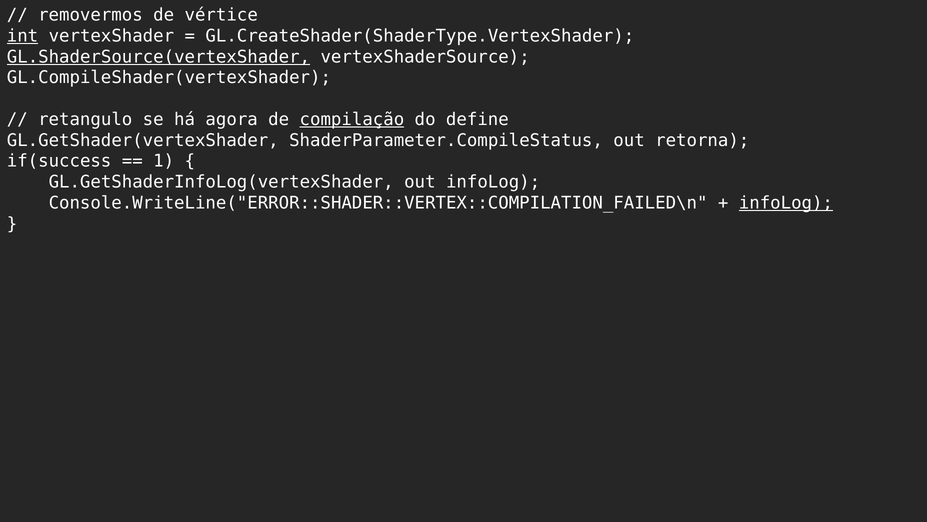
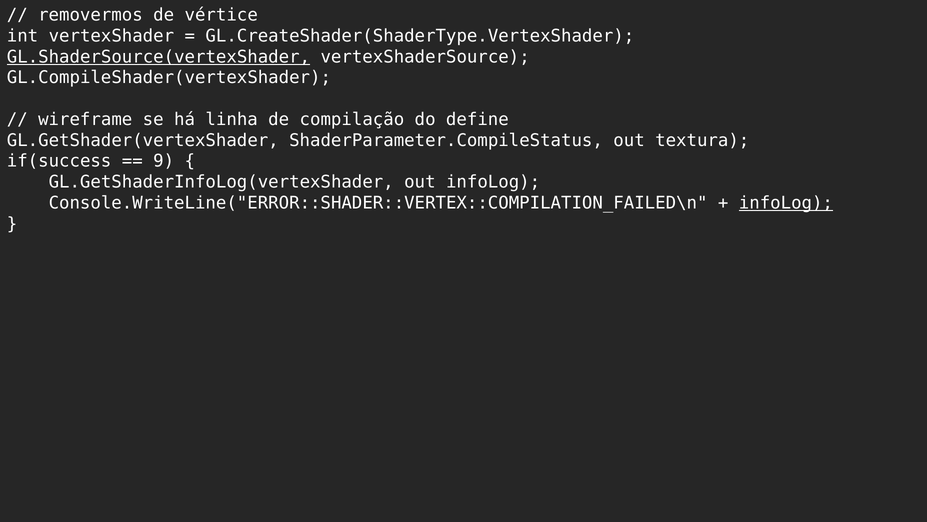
int underline: present -> none
retangulo: retangulo -> wireframe
agora: agora -> linha
compilação underline: present -> none
retorna: retorna -> textura
1: 1 -> 9
